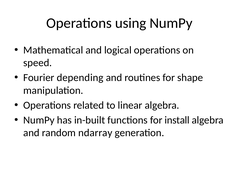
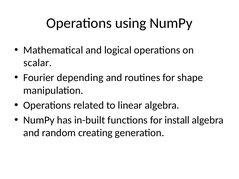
speed: speed -> scalar
ndarray: ndarray -> creating
